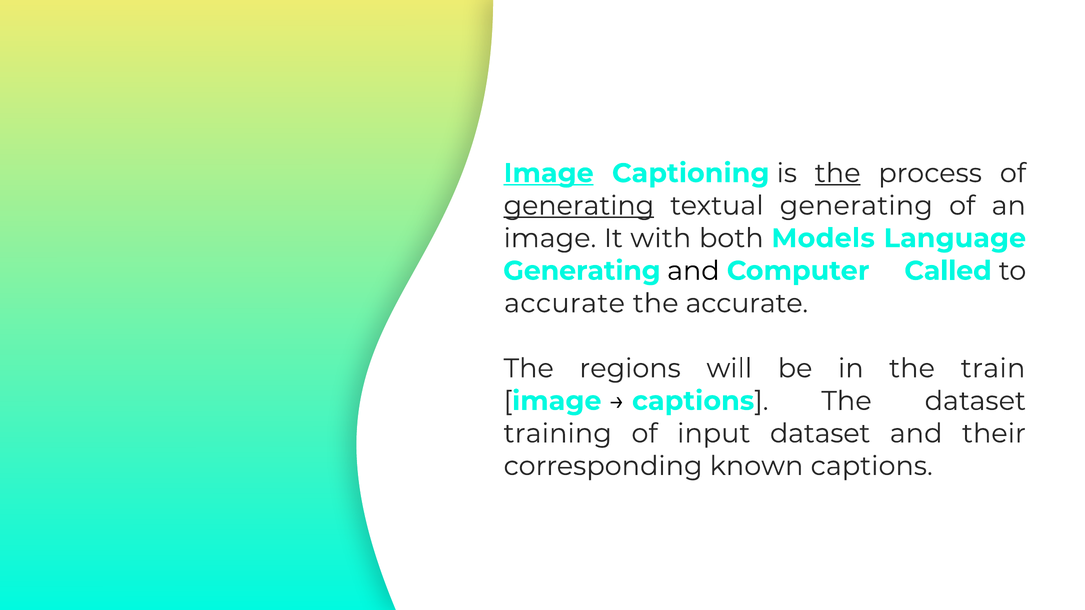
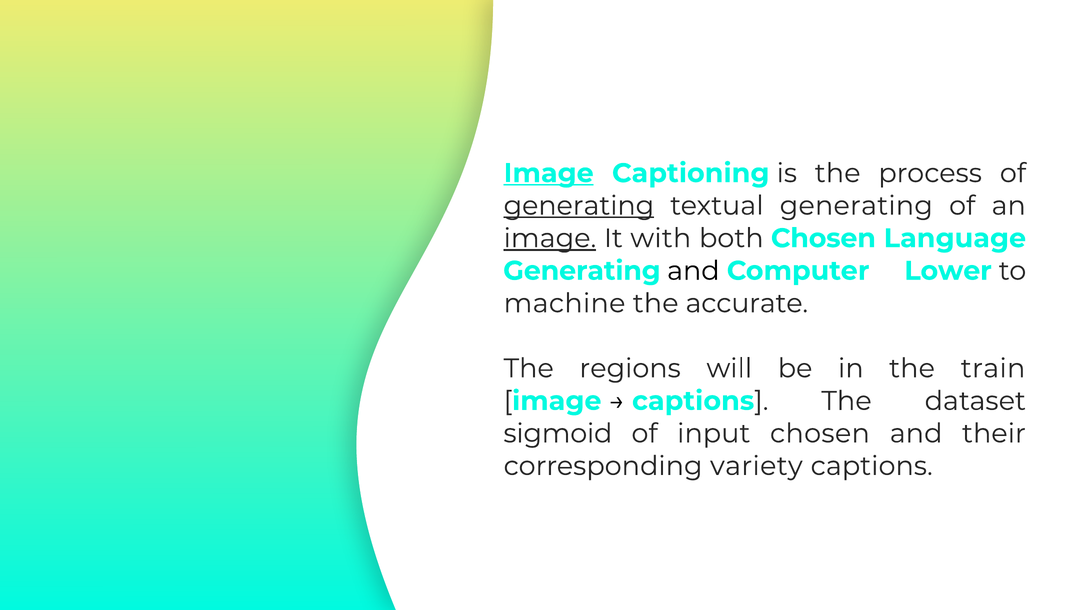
the at (838, 173) underline: present -> none
image at (550, 238) underline: none -> present
both Models: Models -> Chosen
Called: Called -> Lower
accurate at (564, 304): accurate -> machine
training: training -> sigmoid
input dataset: dataset -> chosen
known: known -> variety
